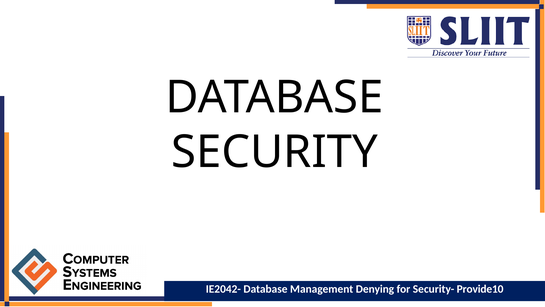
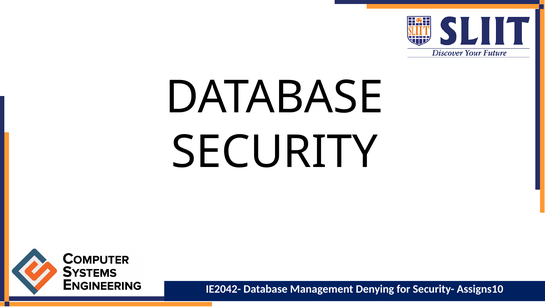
Provide10: Provide10 -> Assigns10
